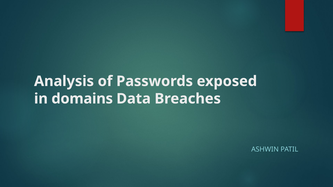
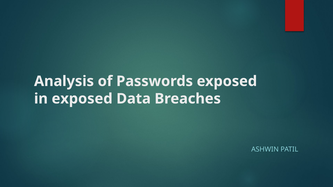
in domains: domains -> exposed
